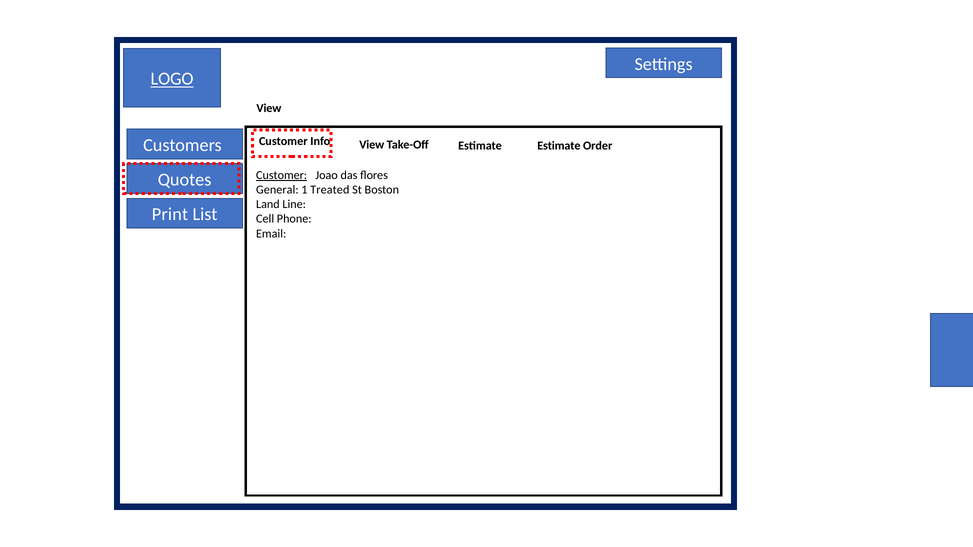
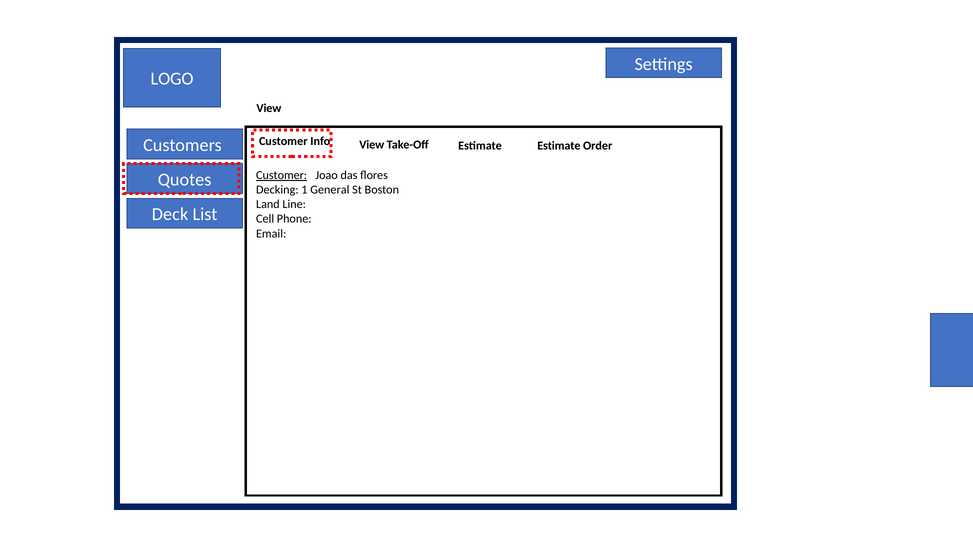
LOGO underline: present -> none
General: General -> Decking
Treated: Treated -> General
Print: Print -> Deck
